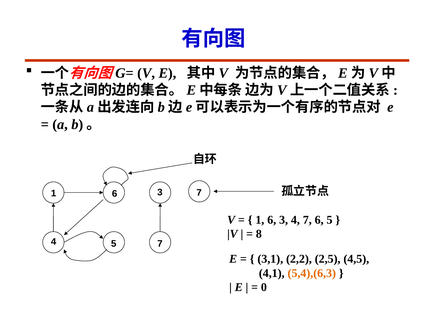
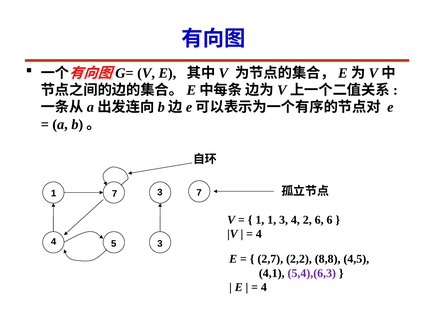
6 at (115, 194): 6 -> 7
6 at (272, 220): 6 -> 1
4 7: 7 -> 2
6 5: 5 -> 6
8 at (259, 234): 8 -> 4
5 7: 7 -> 3
3,1: 3,1 -> 2,7
2,5: 2,5 -> 8,8
5,4),(6,3 colour: orange -> purple
0 at (264, 288): 0 -> 4
